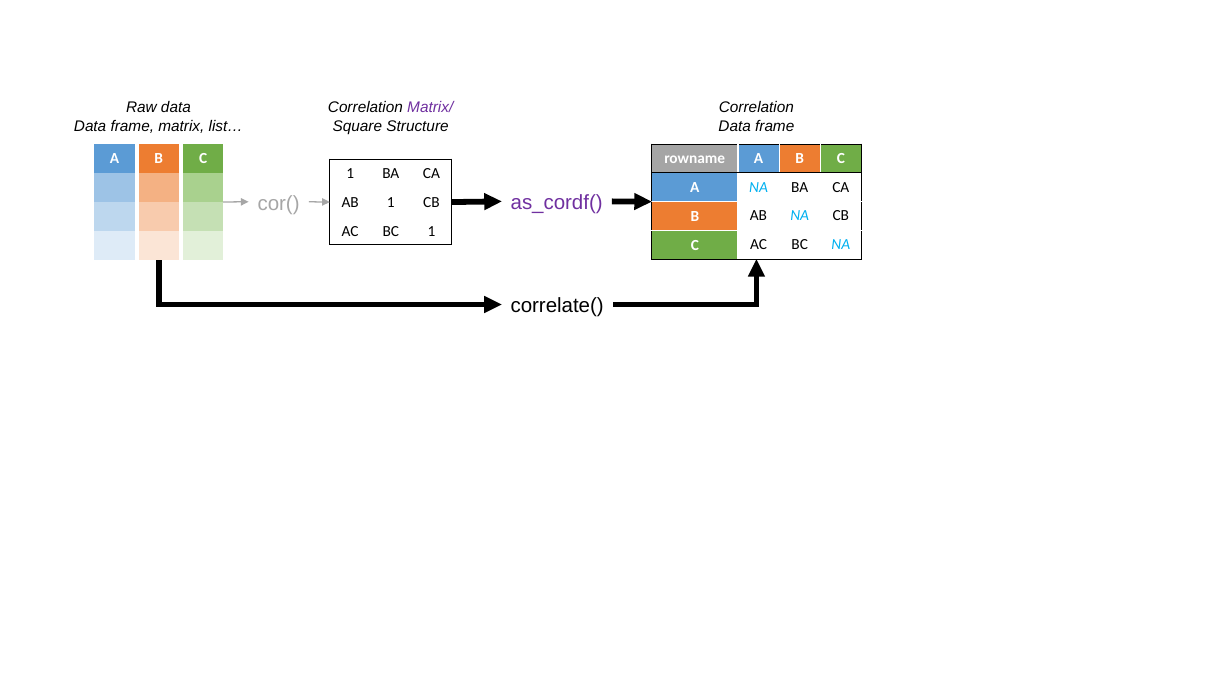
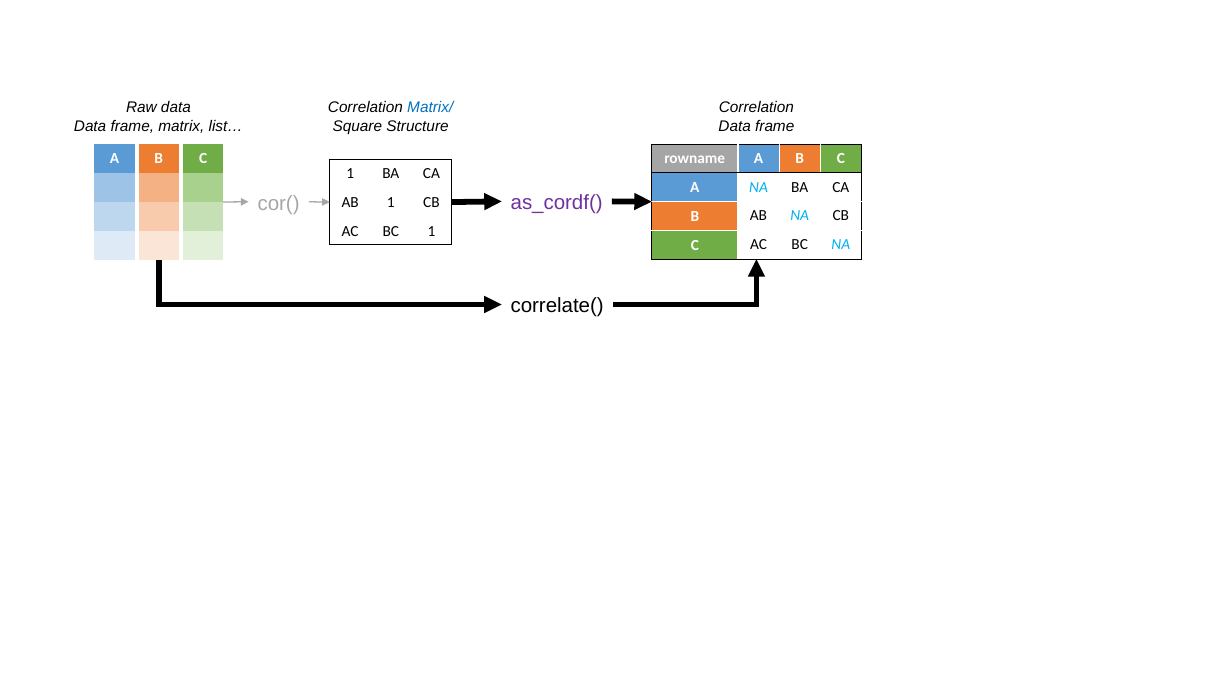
Matrix/ colour: purple -> blue
